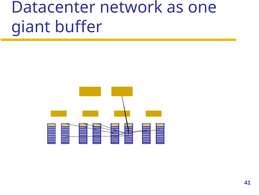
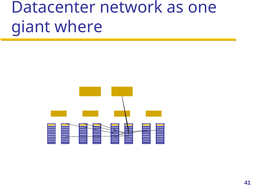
buffer: buffer -> where
